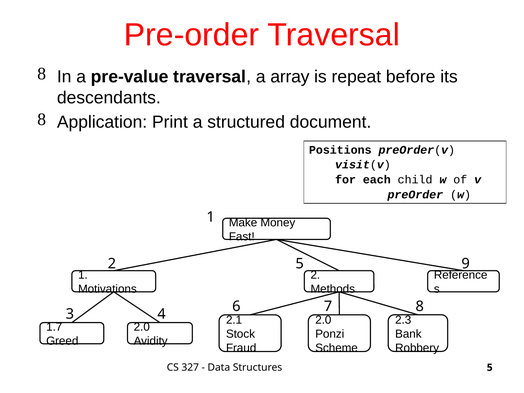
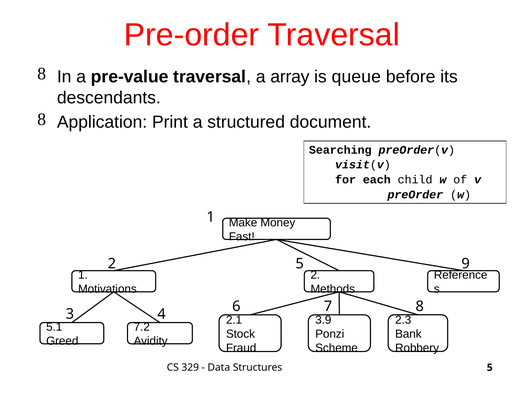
repeat: repeat -> queue
Positions: Positions -> Searching
2.0 at (323, 320): 2.0 -> 3.9
1.7: 1.7 -> 5.1
2.0 at (142, 327): 2.0 -> 7.2
327: 327 -> 329
